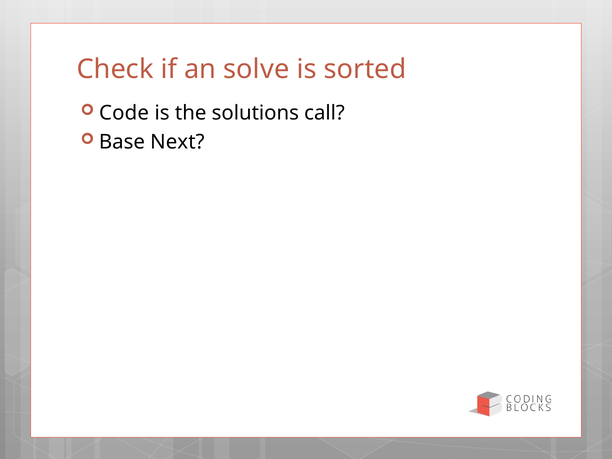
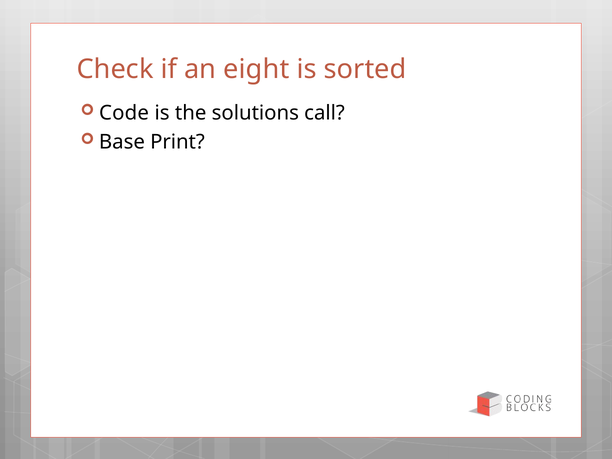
solve: solve -> eight
Next: Next -> Print
